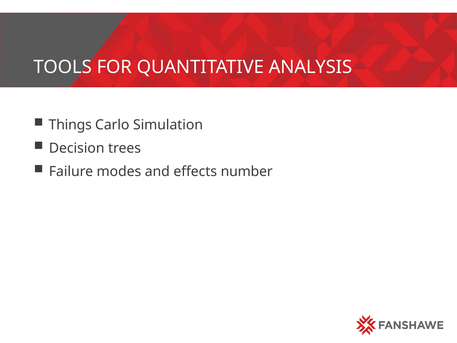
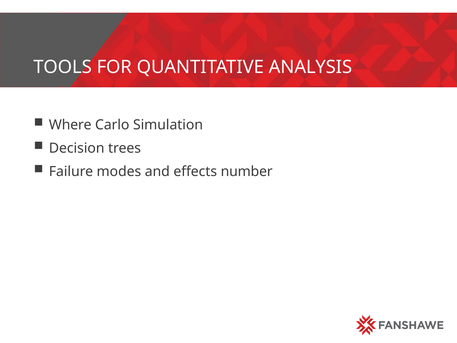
Things: Things -> Where
